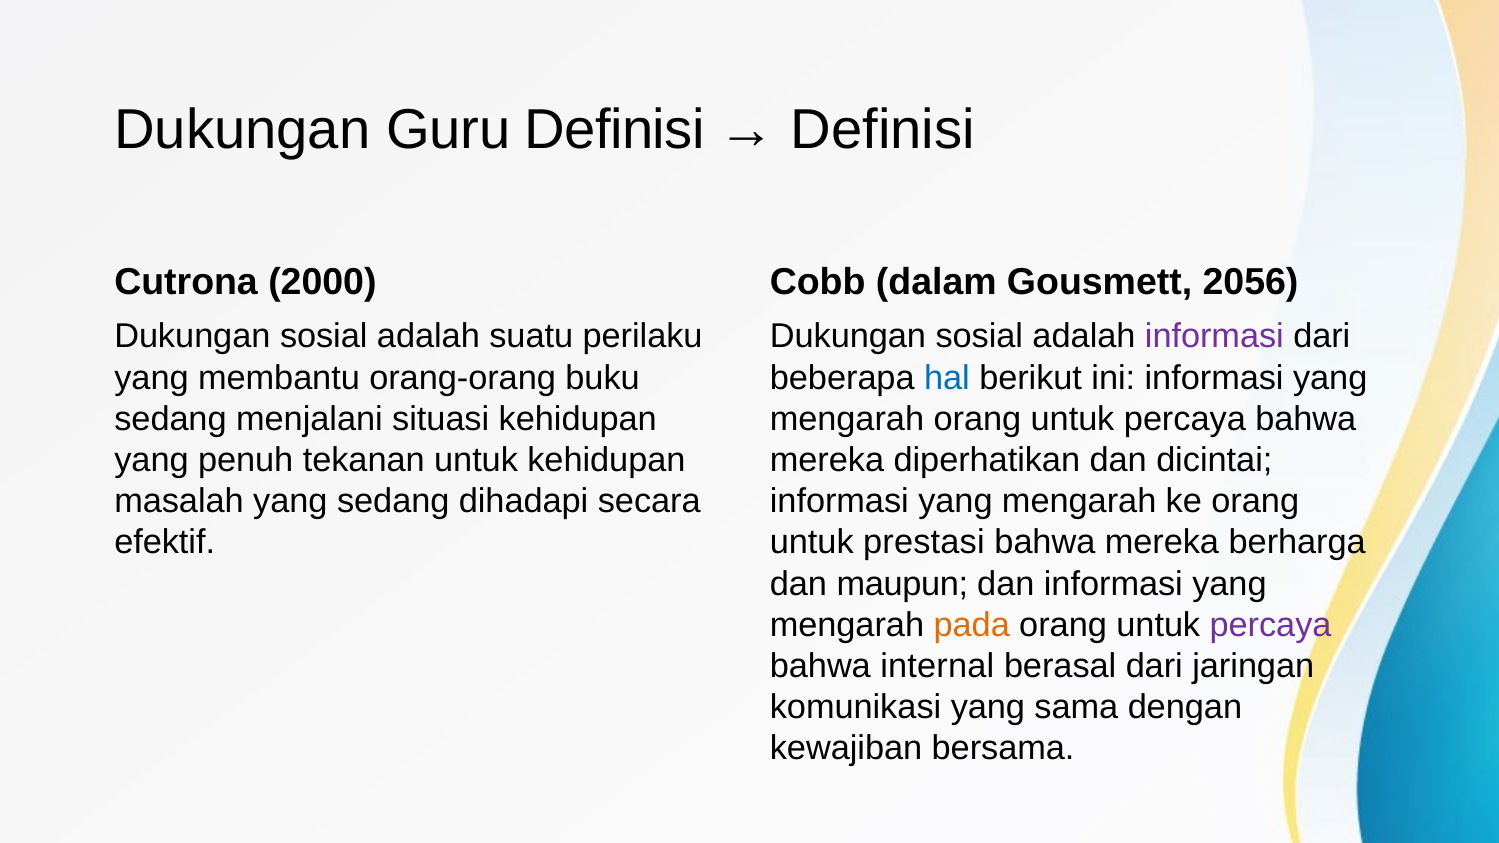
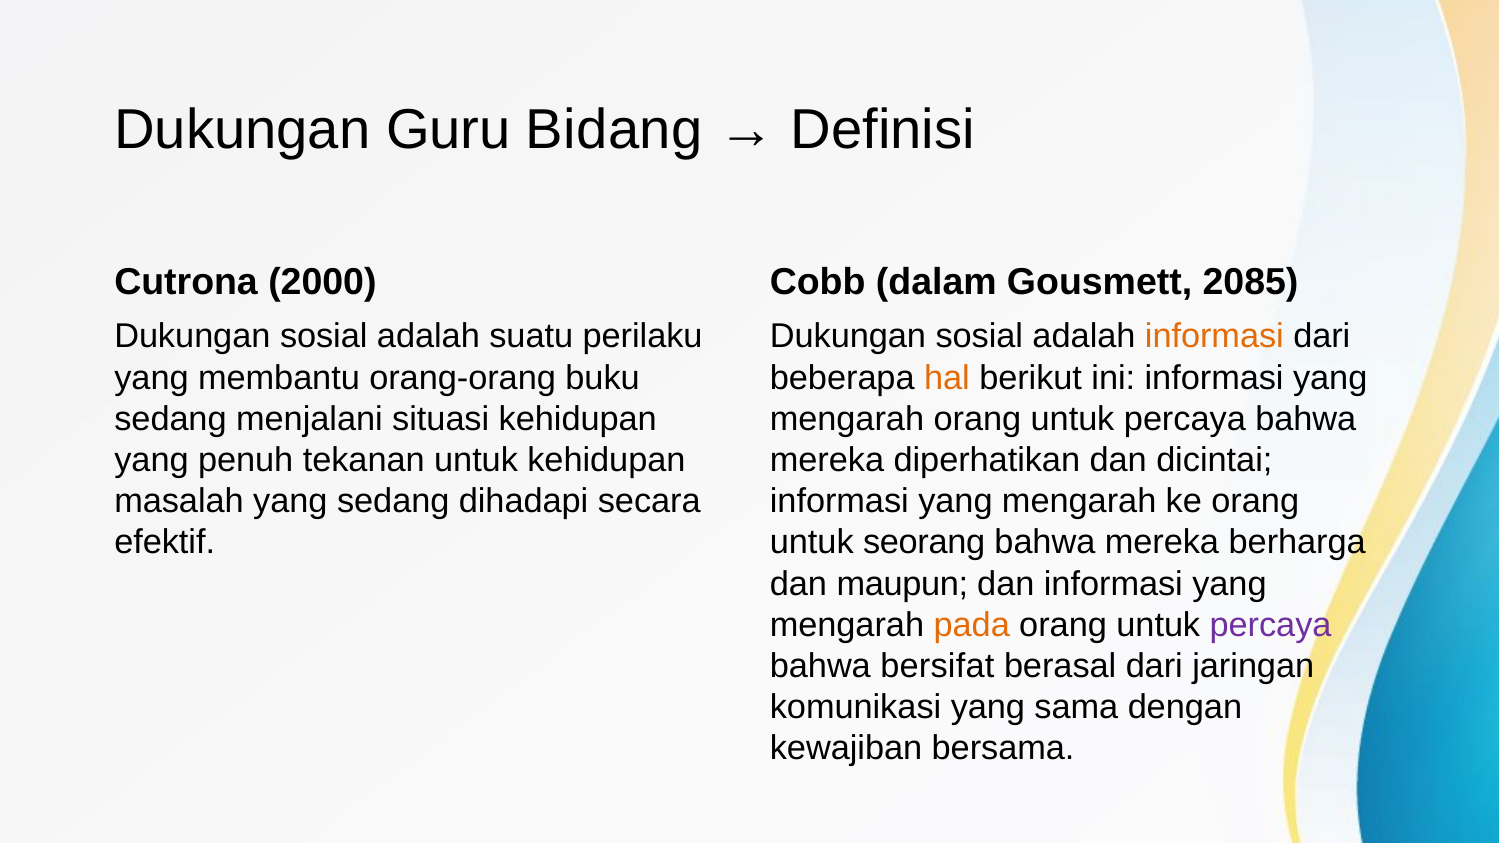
Guru Definisi: Definisi -> Bidang
2056: 2056 -> 2085
informasi at (1214, 337) colour: purple -> orange
hal colour: blue -> orange
prestasi: prestasi -> seorang
internal: internal -> bersifat
